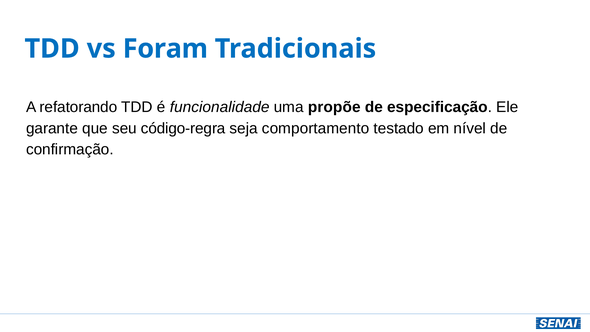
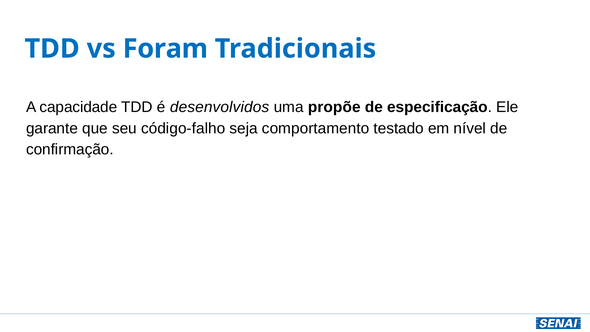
refatorando: refatorando -> capacidade
funcionalidade: funcionalidade -> desenvolvidos
código-regra: código-regra -> código-falho
